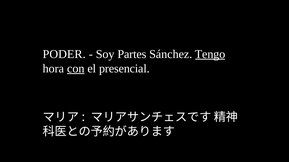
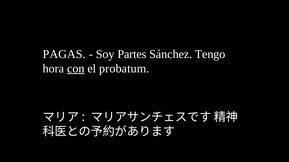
PODER: PODER -> PAGAS
Tengo underline: present -> none
presencial: presencial -> probatum
